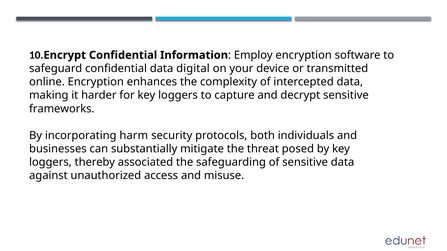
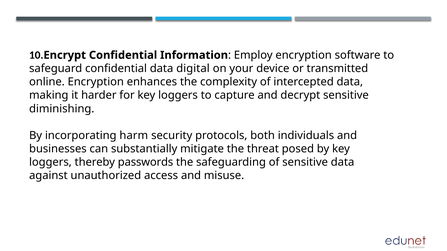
frameworks: frameworks -> diminishing
associated: associated -> passwords
